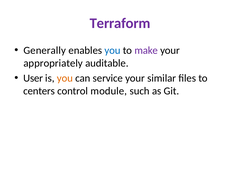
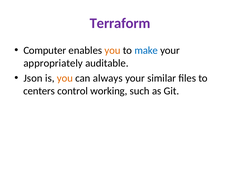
Generally: Generally -> Computer
you at (113, 50) colour: blue -> orange
make colour: purple -> blue
User: User -> Json
service: service -> always
module: module -> working
